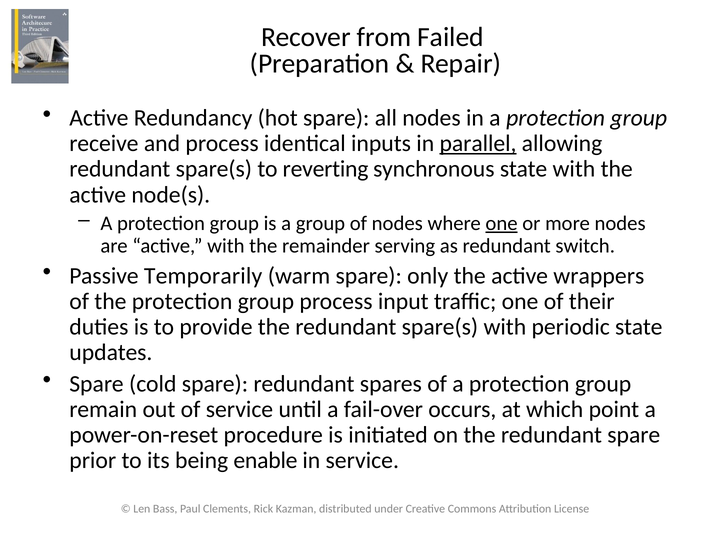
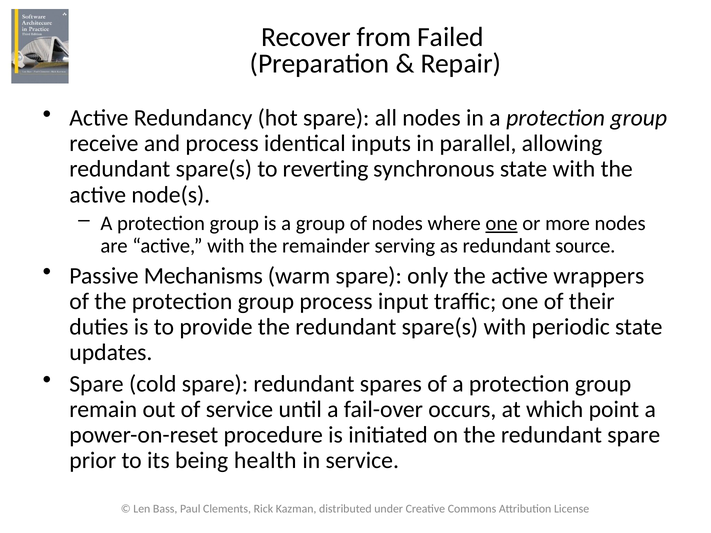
parallel underline: present -> none
switch: switch -> source
Temporarily: Temporarily -> Mechanisms
enable: enable -> health
